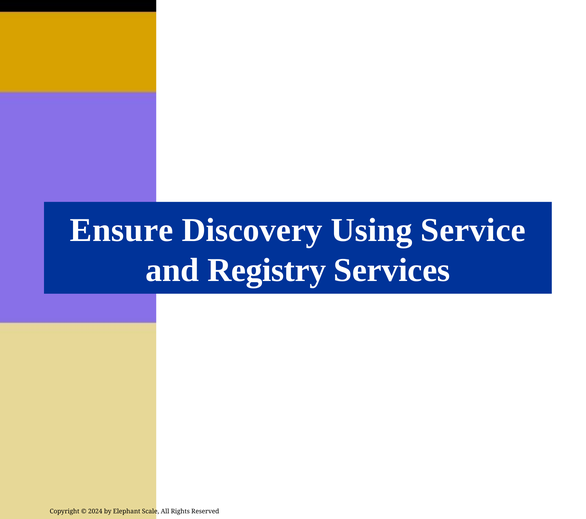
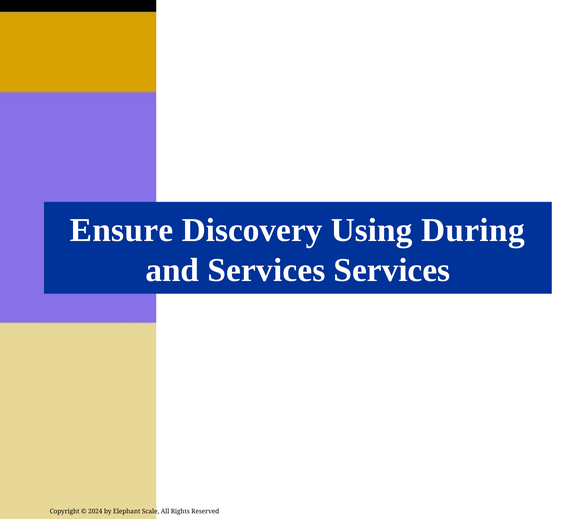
Service: Service -> During
and Registry: Registry -> Services
